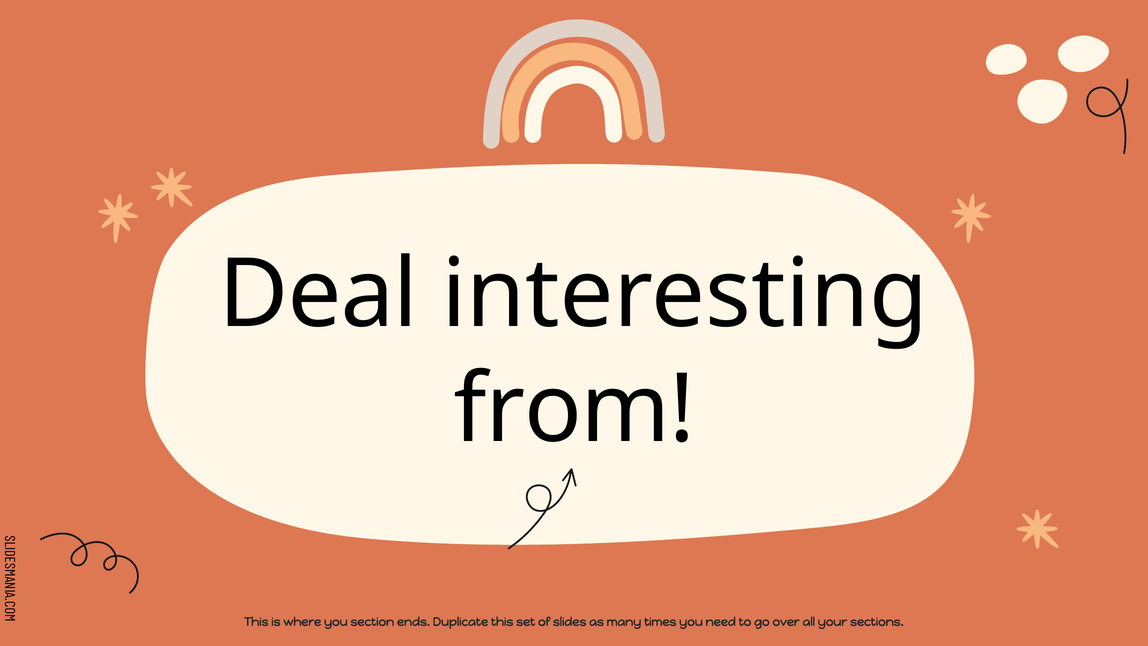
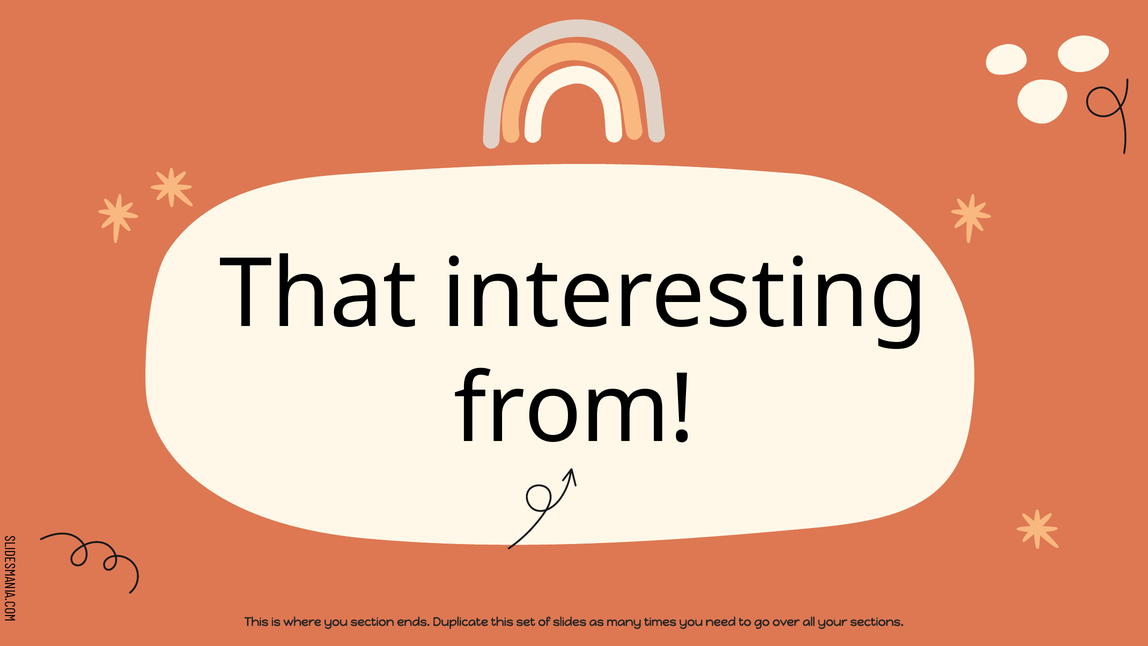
Deal: Deal -> That
